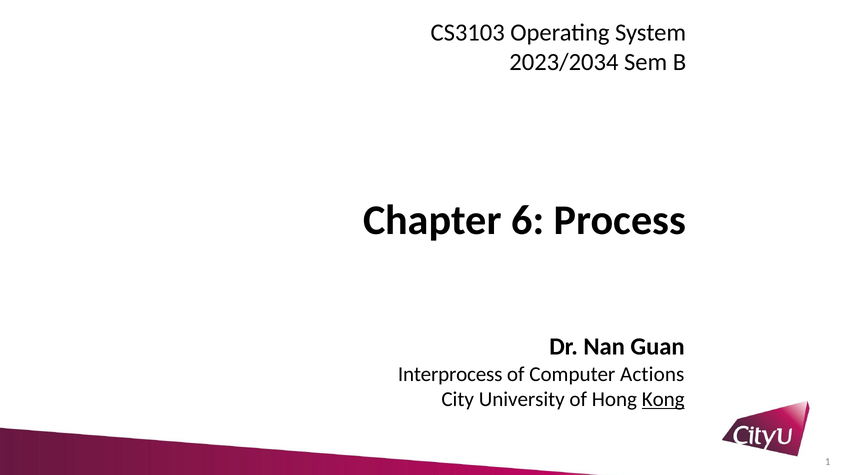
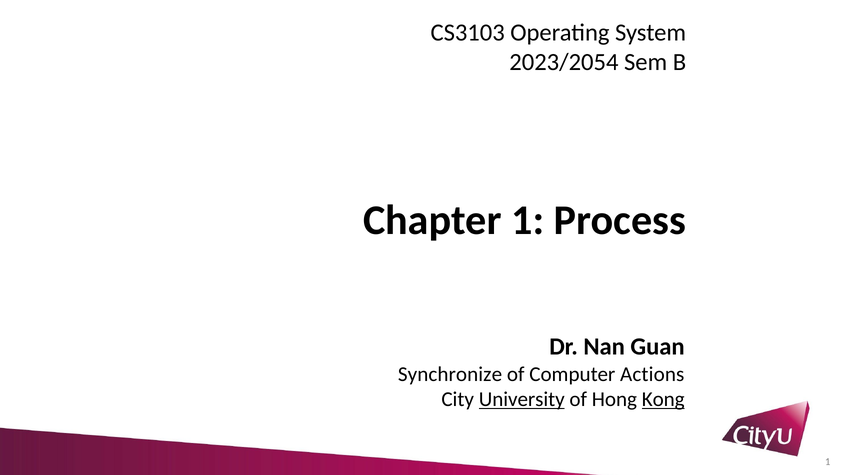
2023/2034: 2023/2034 -> 2023/2054
Chapter 6: 6 -> 1
Interprocess: Interprocess -> Synchronize
University underline: none -> present
